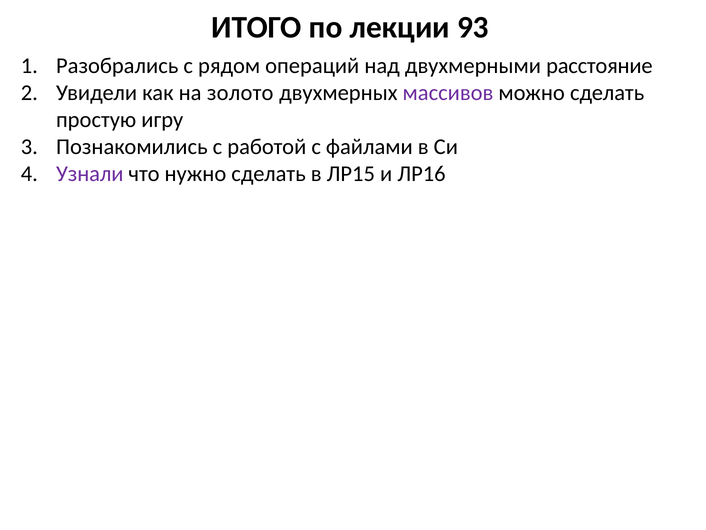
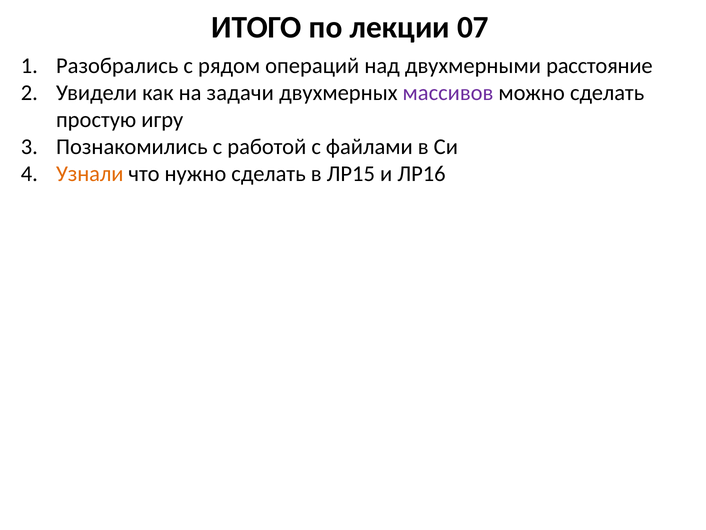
93: 93 -> 07
золото: золото -> задачи
Узнали colour: purple -> orange
